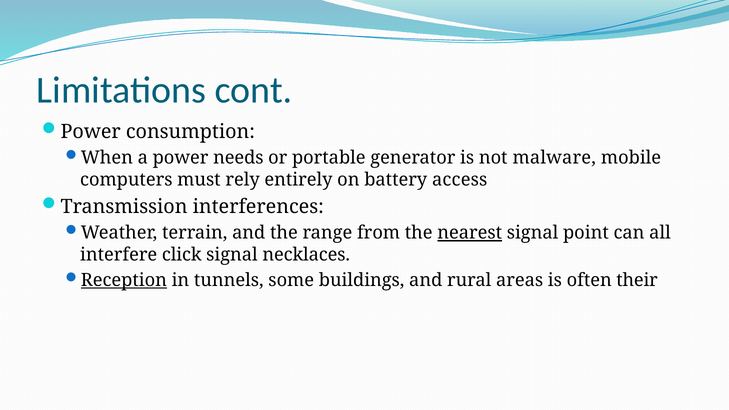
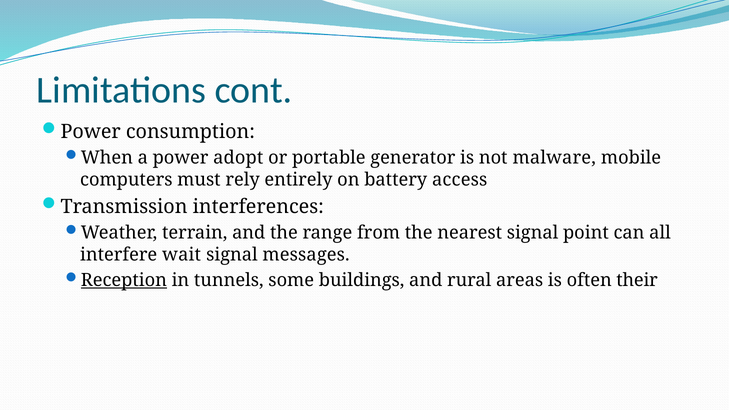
needs: needs -> adopt
nearest underline: present -> none
click: click -> wait
necklaces: necklaces -> messages
